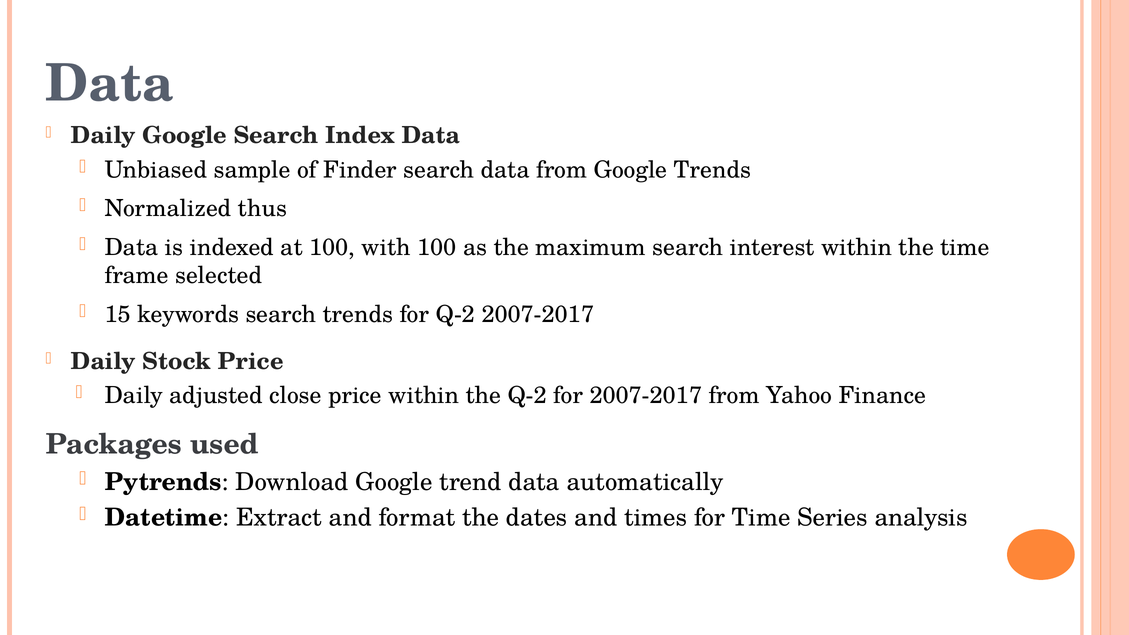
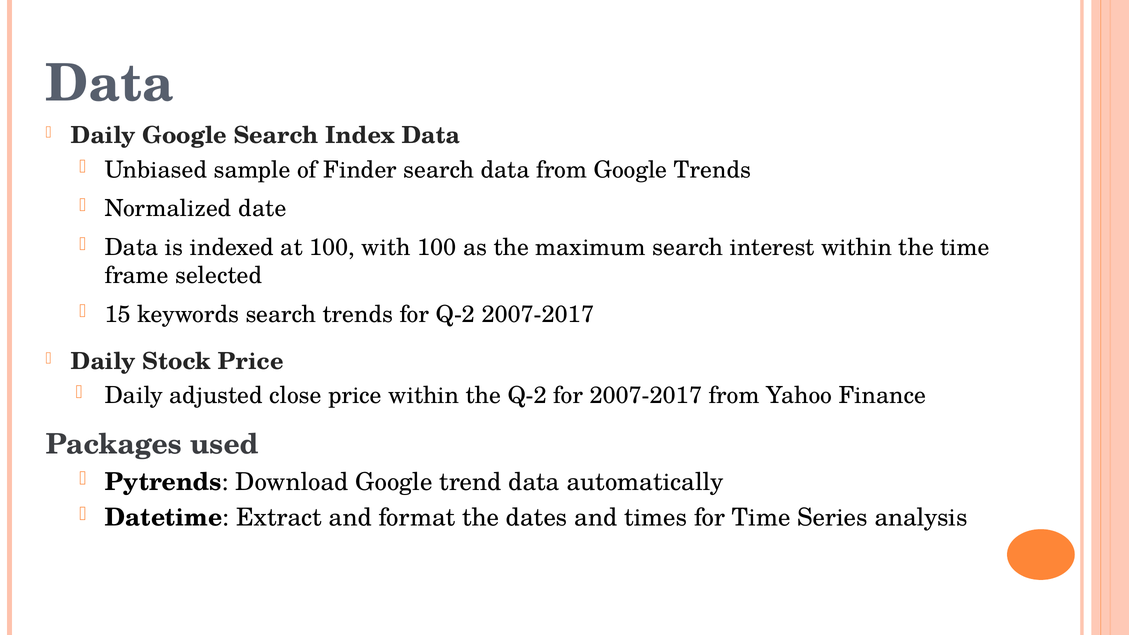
thus: thus -> date
